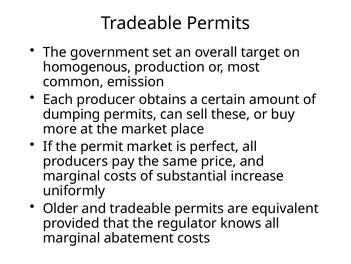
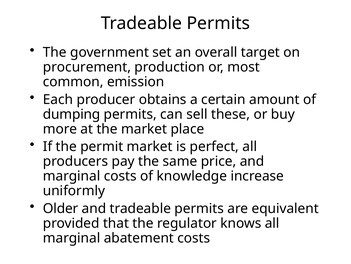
homogenous: homogenous -> procurement
substantial: substantial -> knowledge
